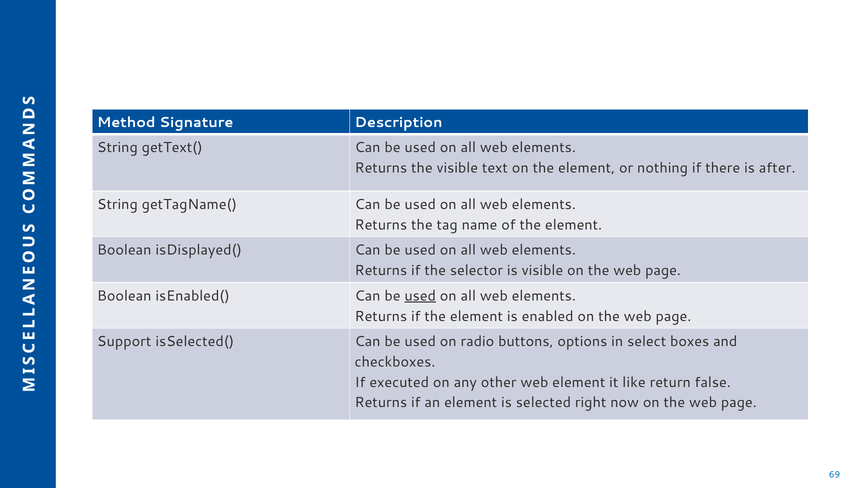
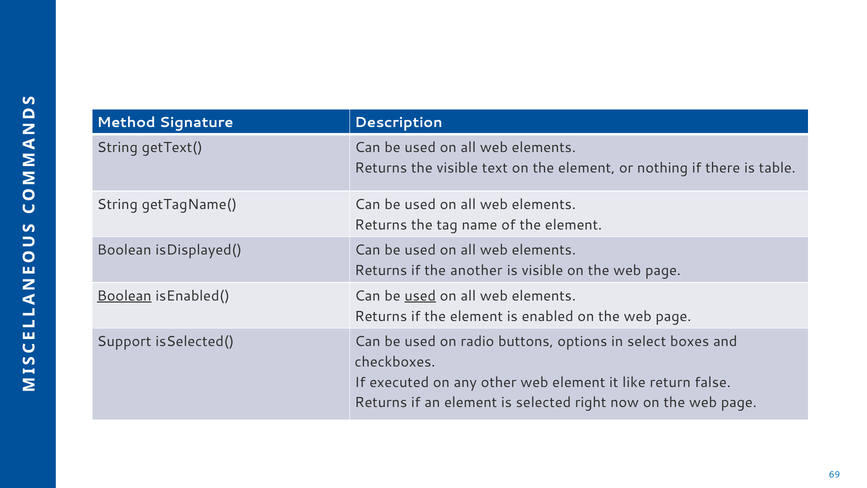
after: after -> table
selector: selector -> another
Boolean at (124, 296) underline: none -> present
